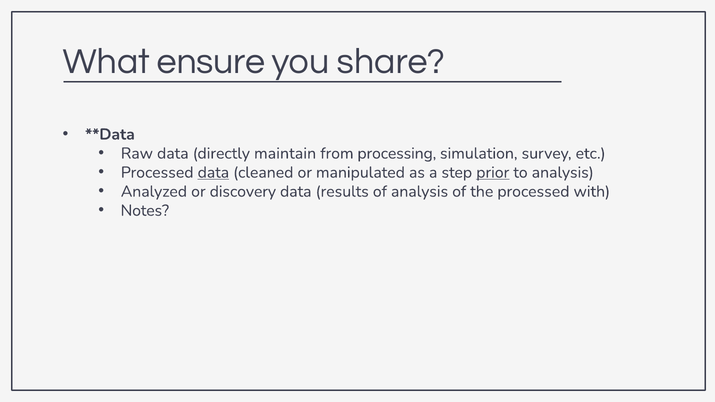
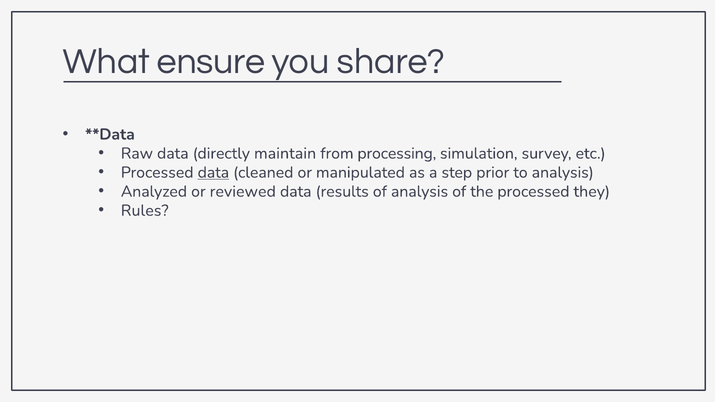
prior underline: present -> none
discovery: discovery -> reviewed
with: with -> they
Notes: Notes -> Rules
